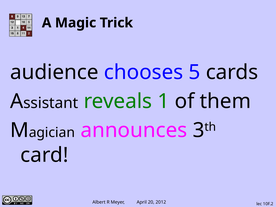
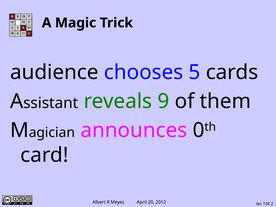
1: 1 -> 9
3: 3 -> 0
